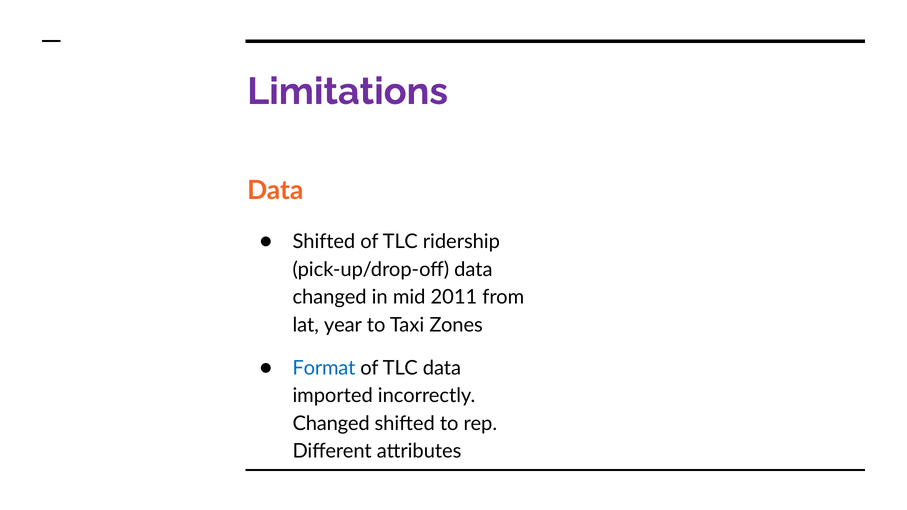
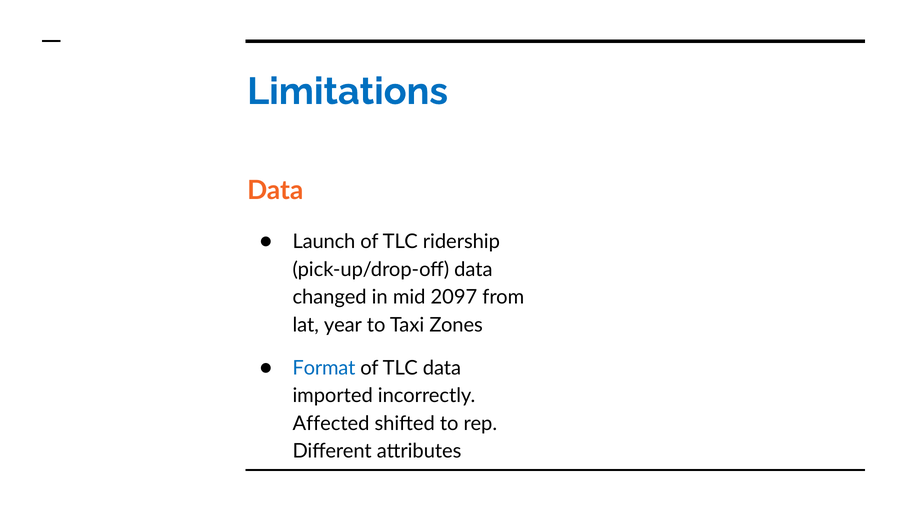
Limitations colour: purple -> blue
Shifted at (324, 242): Shifted -> Launch
2011: 2011 -> 2097
Changed at (331, 424): Changed -> Affected
